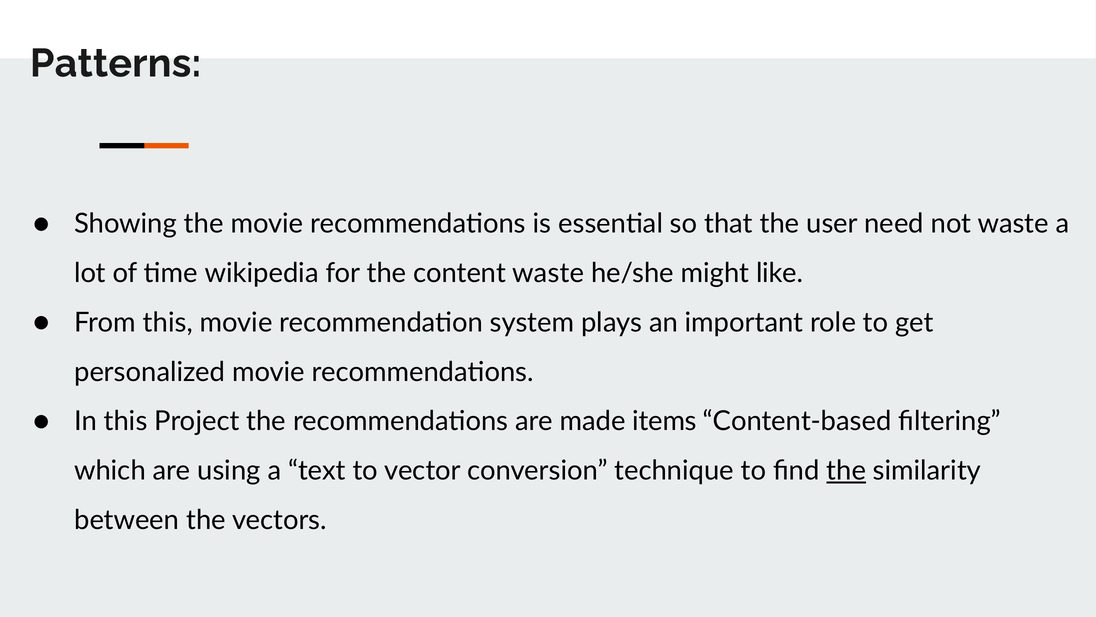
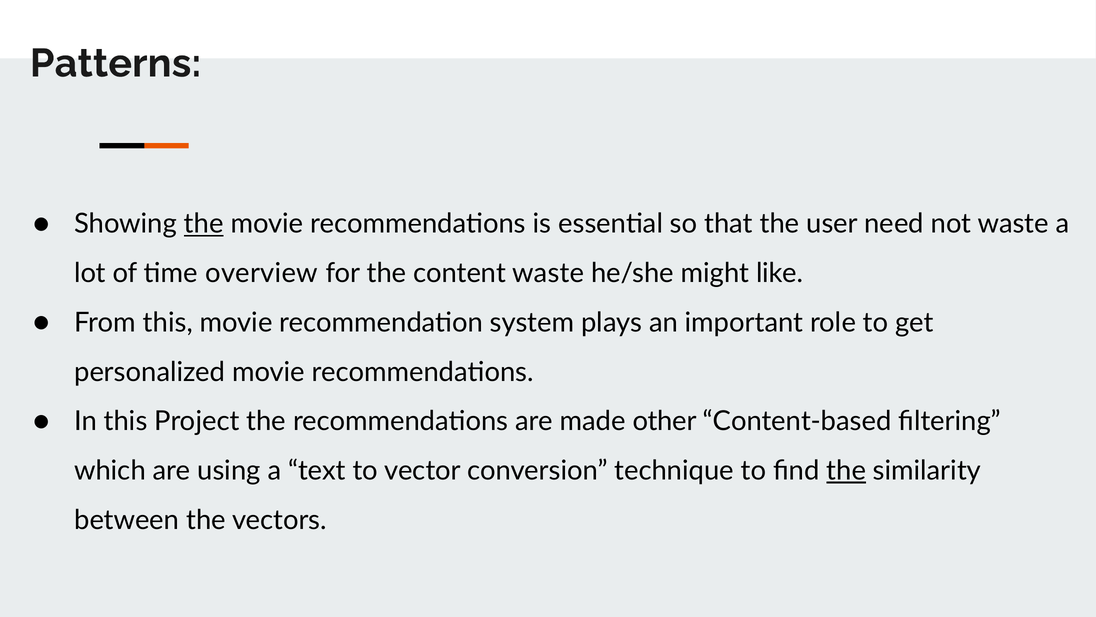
the at (204, 224) underline: none -> present
wikipedia: wikipedia -> overview
items: items -> other
